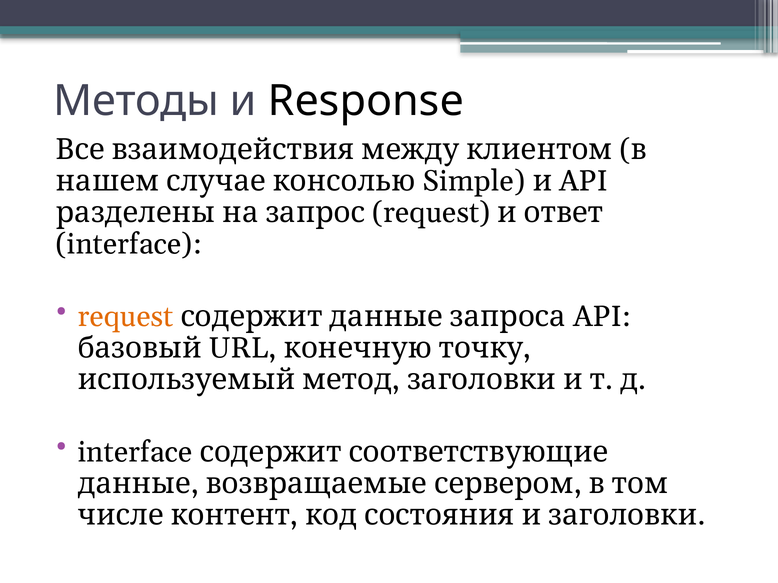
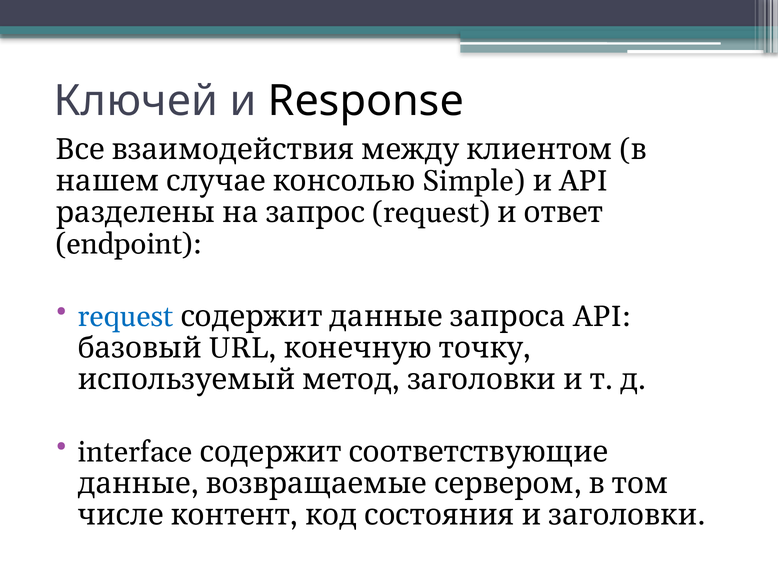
Методы: Методы -> Ключей
interface at (129, 244): interface -> endpoint
request at (126, 317) colour: orange -> blue
